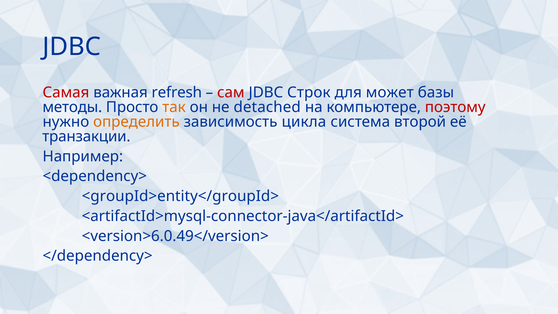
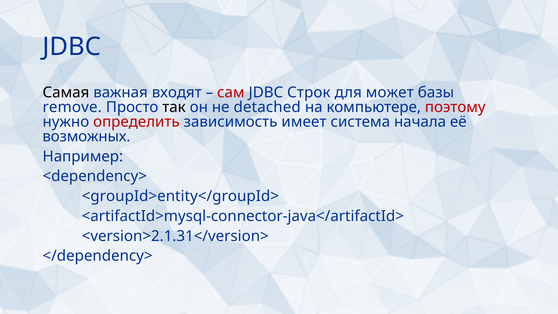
Самая colour: red -> black
refresh: refresh -> входят
методы: методы -> remove
так colour: orange -> black
определить colour: orange -> red
цикла: цикла -> имеет
второй: второй -> начала
транзакции: транзакции -> возможных
<version>6.0.49</version>: <version>6.0.49</version> -> <version>2.1.31</version>
